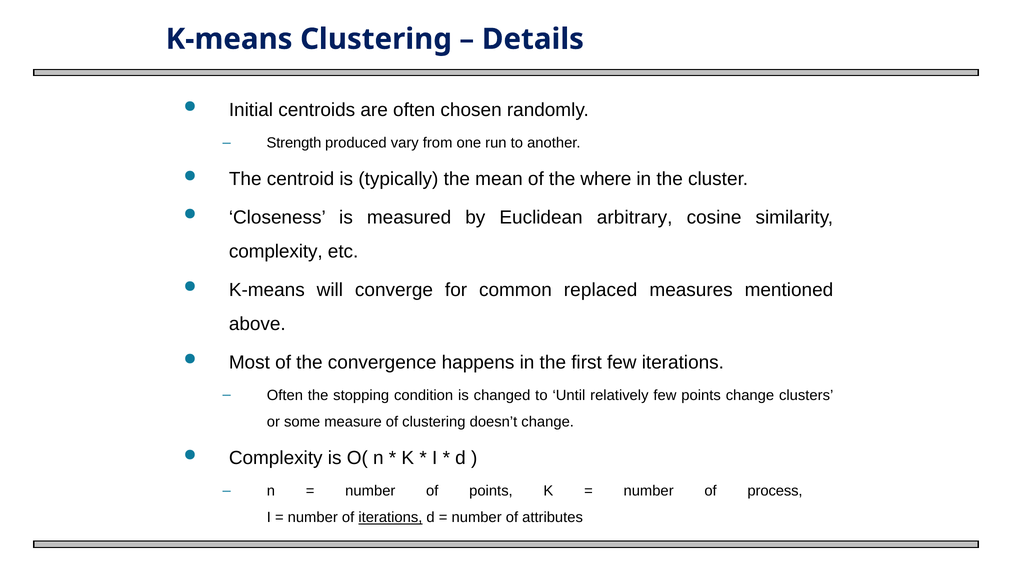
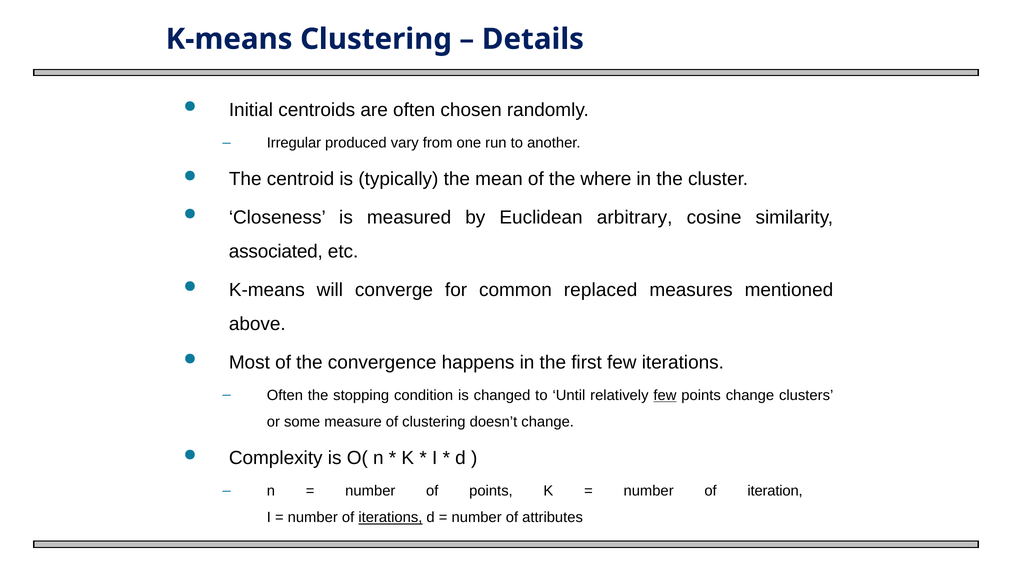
Strength: Strength -> Irregular
complexity at (276, 252): complexity -> associated
few at (665, 396) underline: none -> present
process: process -> iteration
